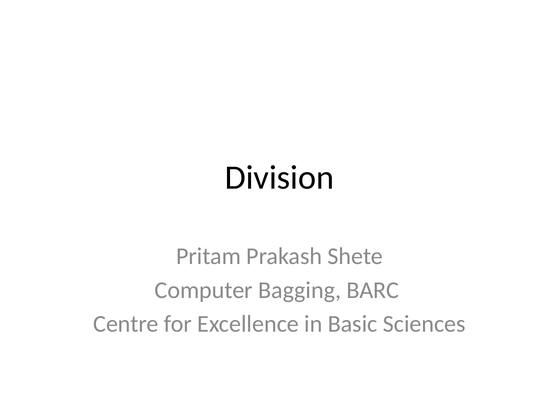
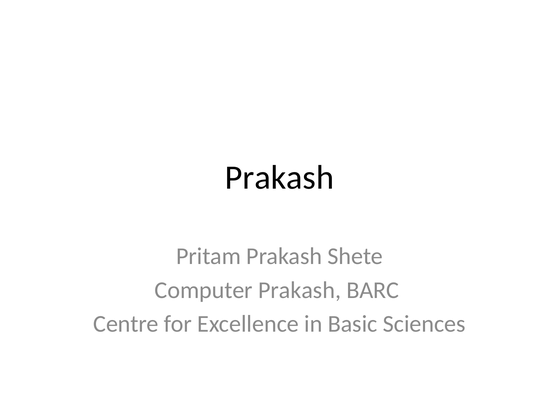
Division at (279, 178): Division -> Prakash
Computer Bagging: Bagging -> Prakash
